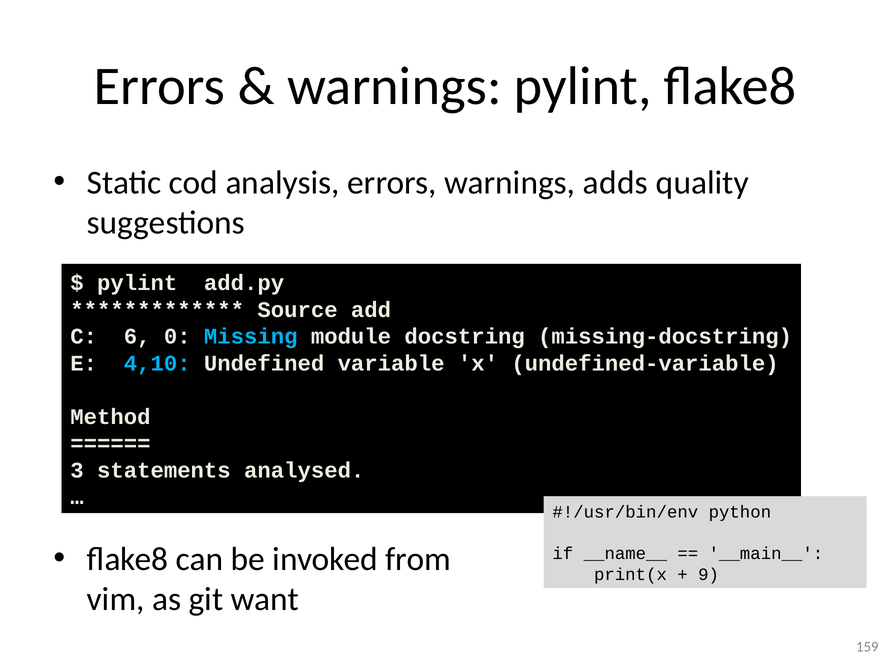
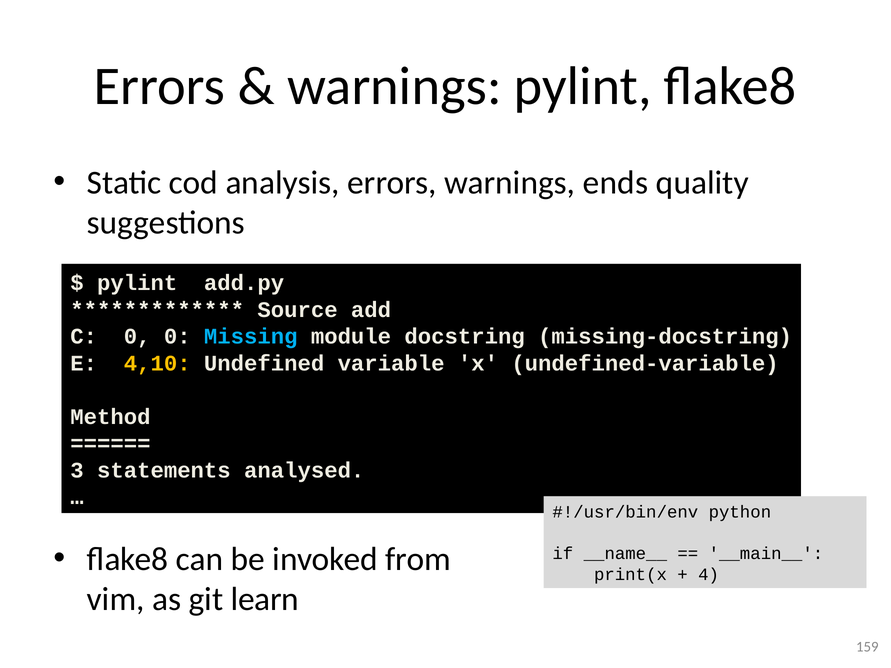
adds: adds -> ends
C 6: 6 -> 0
4,10 colour: light blue -> yellow
9: 9 -> 4
want: want -> learn
